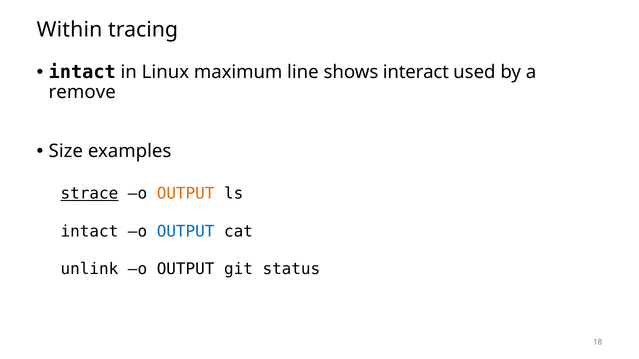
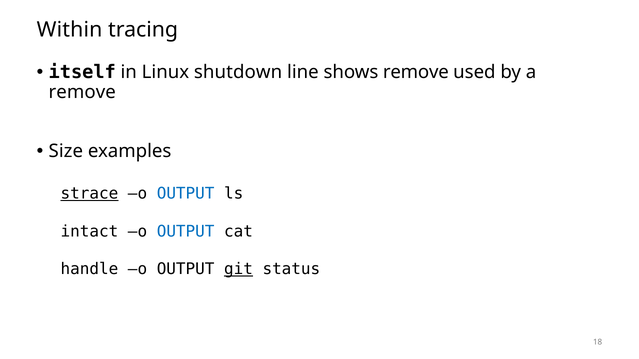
intact at (82, 72): intact -> itself
maximum: maximum -> shutdown
shows interact: interact -> remove
OUTPUT at (186, 194) colour: orange -> blue
unlink: unlink -> handle
git underline: none -> present
